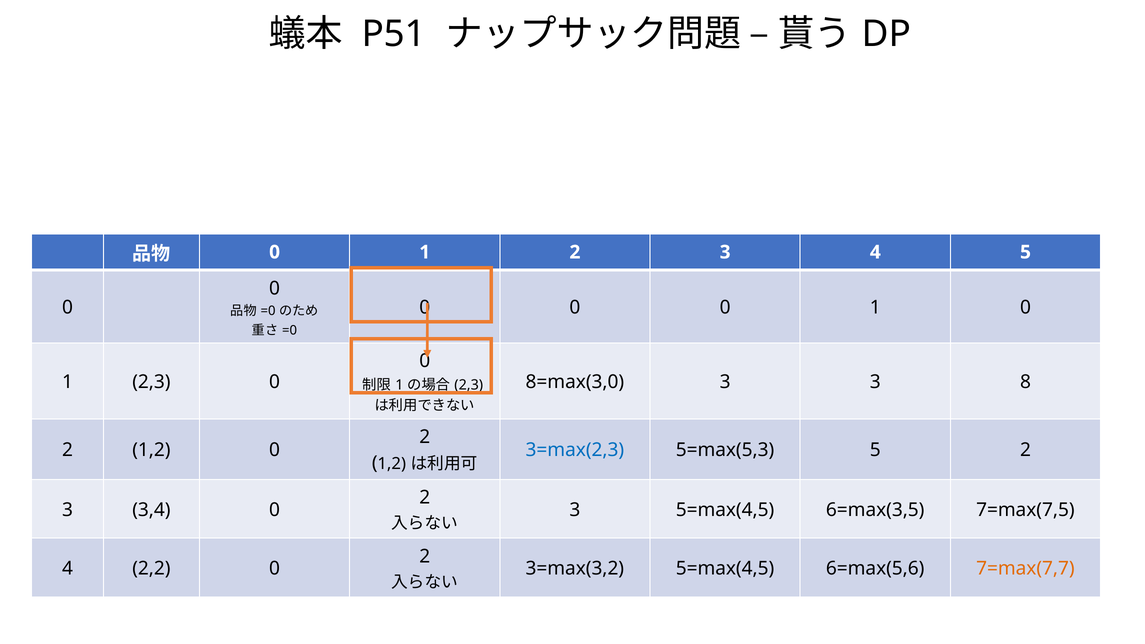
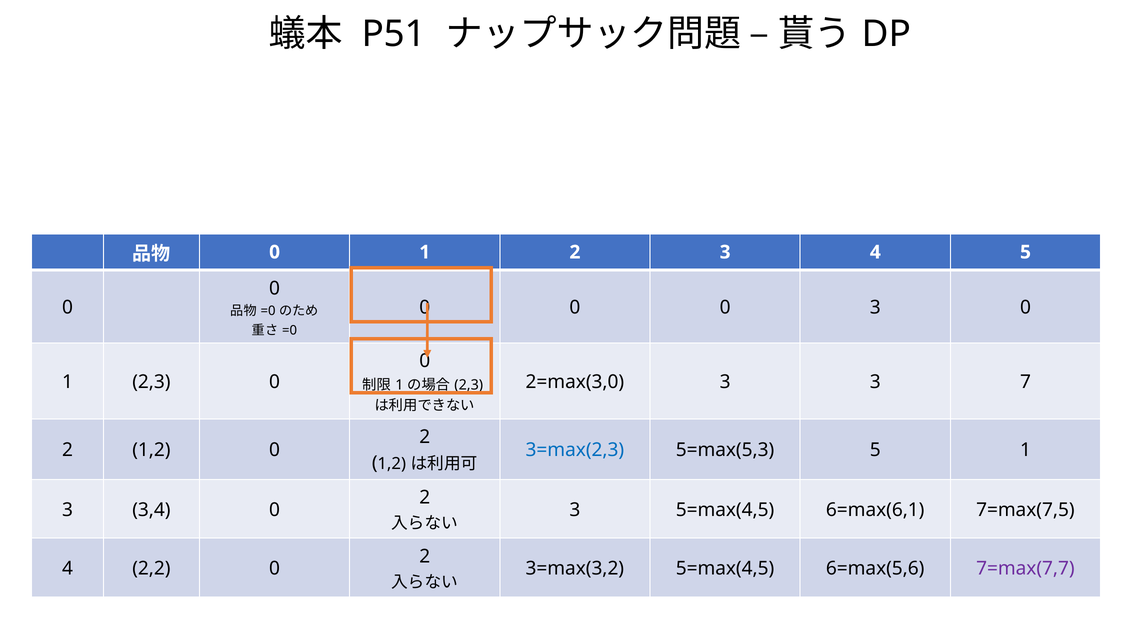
0 0 1: 1 -> 3
8=max(3,0: 8=max(3,0 -> 2=max(3,0
8: 8 -> 7
5 2: 2 -> 1
6=max(3,5: 6=max(3,5 -> 6=max(6,1
7=max(7,7 colour: orange -> purple
